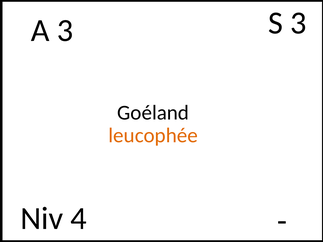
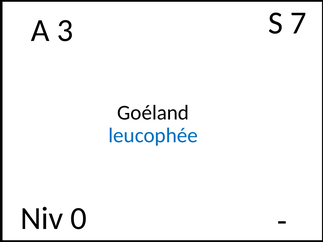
S 3: 3 -> 7
leucophée colour: orange -> blue
4: 4 -> 0
